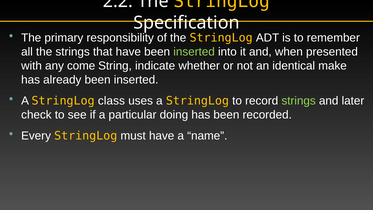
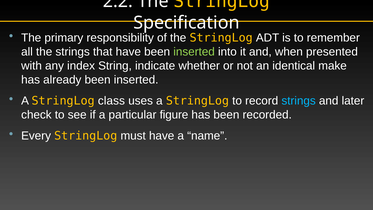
come: come -> index
strings at (299, 101) colour: light green -> light blue
doing: doing -> figure
